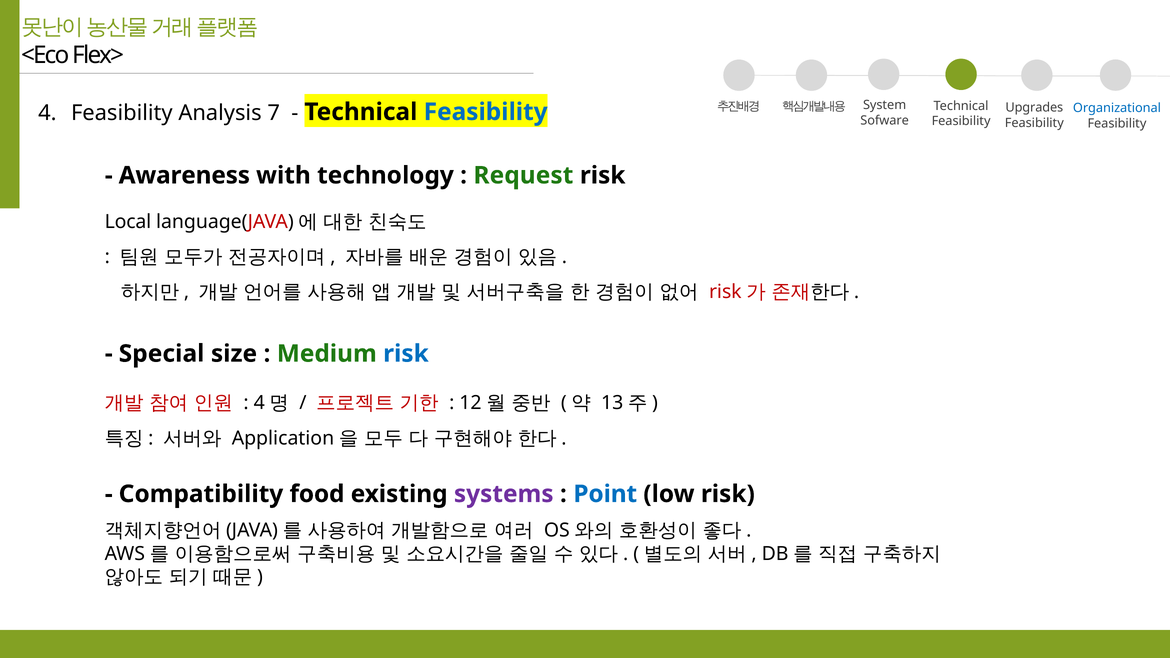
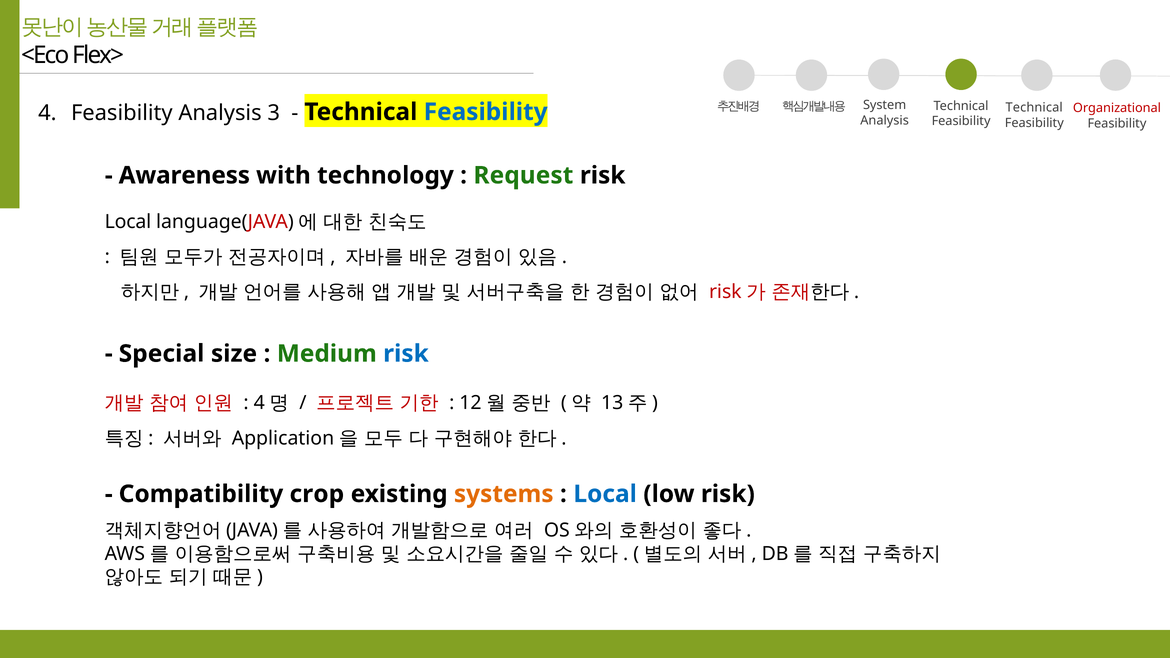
Upgrades at (1034, 108): Upgrades -> Technical
Organizational colour: blue -> red
7: 7 -> 3
Sofware at (885, 120): Sofware -> Analysis
food: food -> crop
systems colour: purple -> orange
Point at (605, 494): Point -> Local
